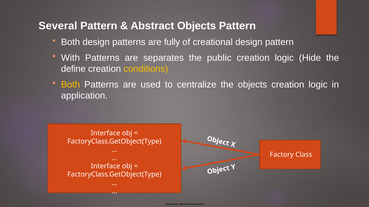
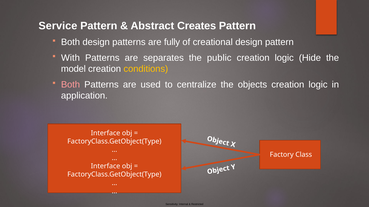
Several: Several -> Service
Abstract Objects: Objects -> Creates
define: define -> model
Both at (71, 85) colour: yellow -> pink
